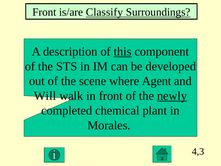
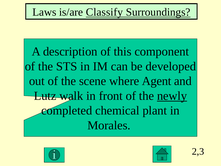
Front at (44, 12): Front -> Laws
this underline: present -> none
Will: Will -> Lutz
4,3: 4,3 -> 2,3
